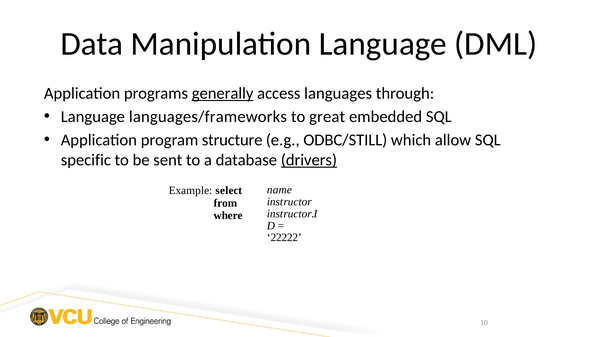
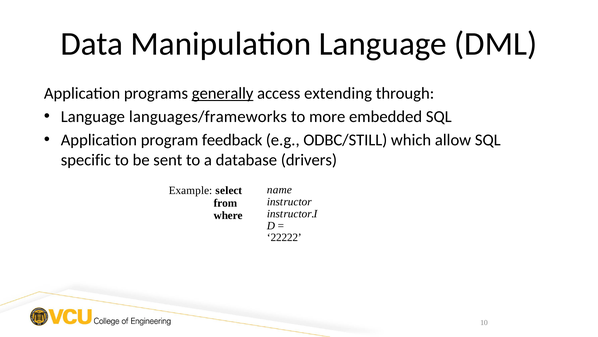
languages: languages -> extending
great: great -> more
structure: structure -> feedback
drivers underline: present -> none
